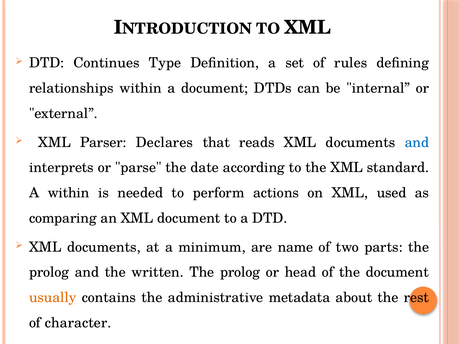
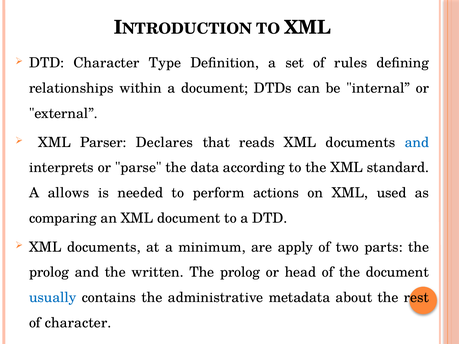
DTD Continues: Continues -> Character
date: date -> data
A within: within -> allows
name: name -> apply
usually colour: orange -> blue
